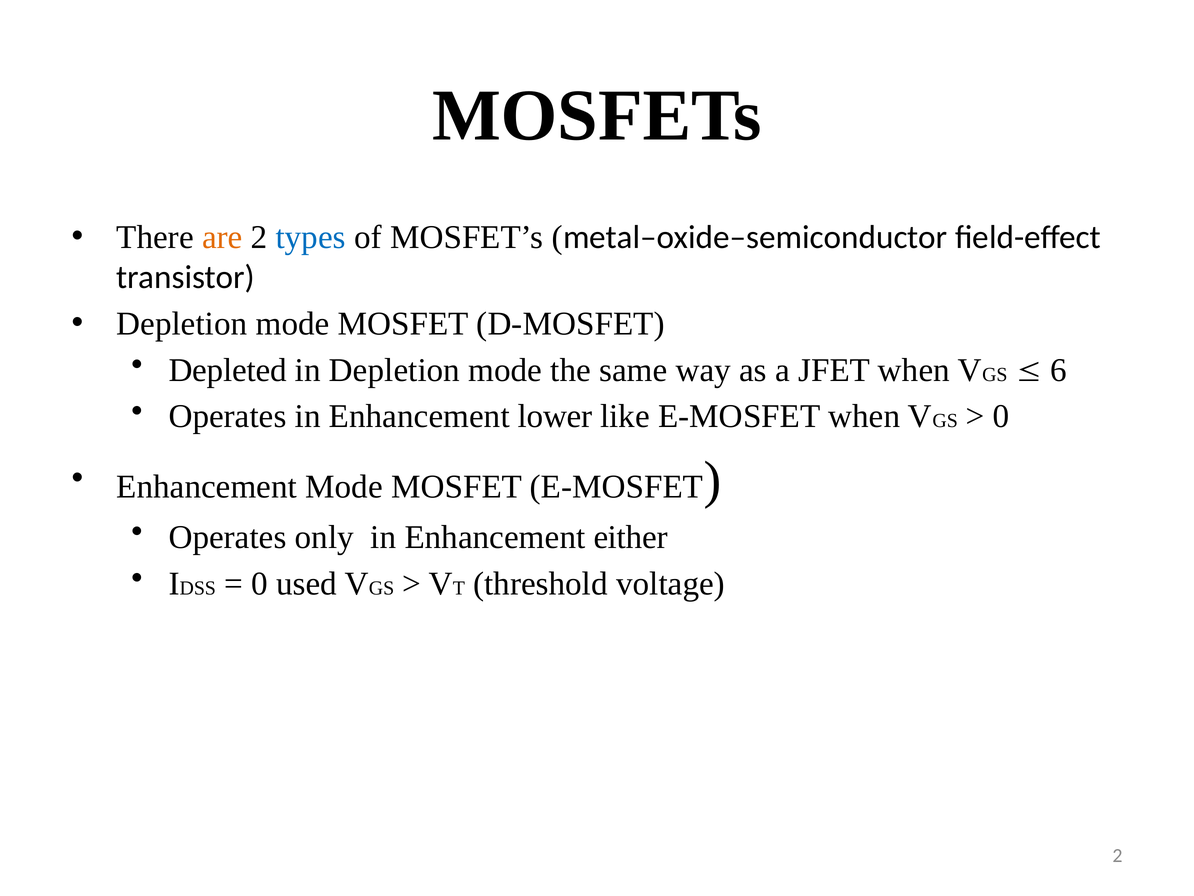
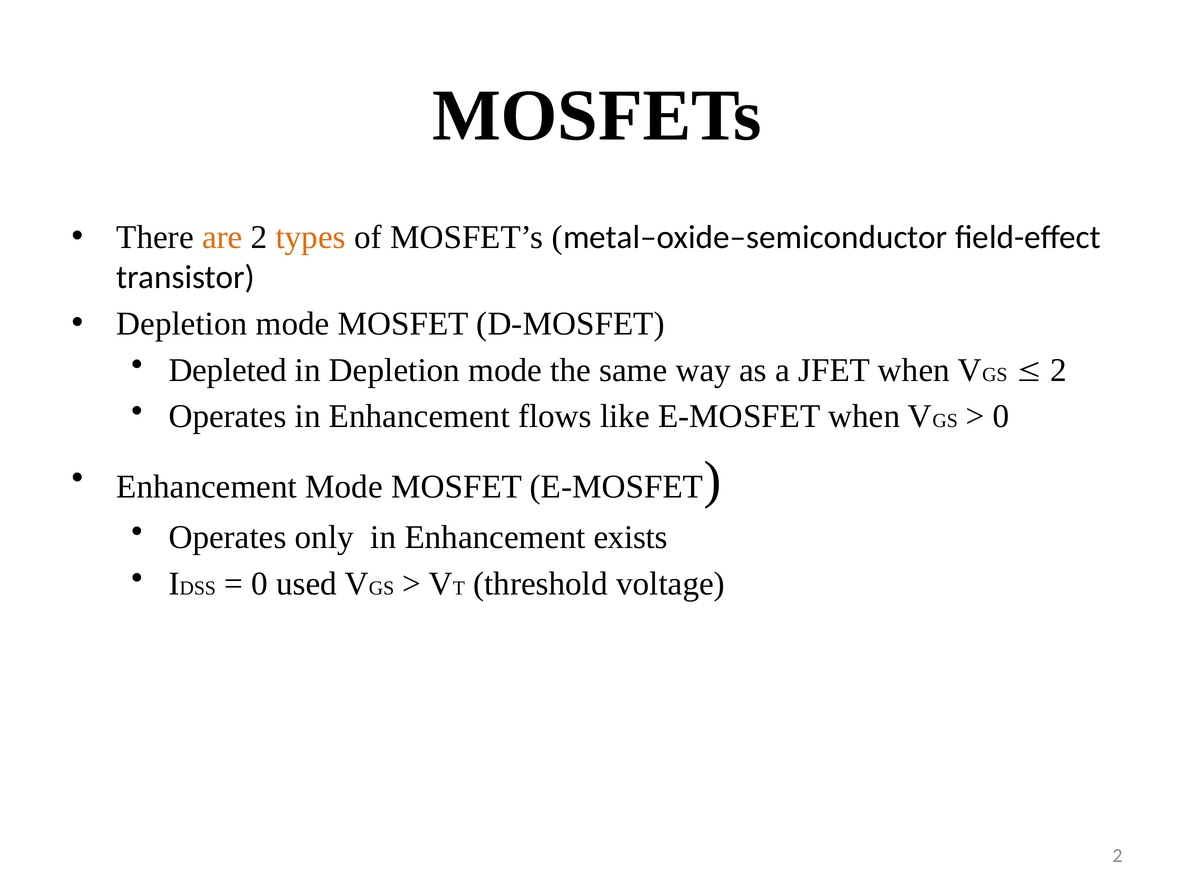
types colour: blue -> orange
6 at (1058, 370): 6 -> 2
lower: lower -> flows
either: either -> exists
